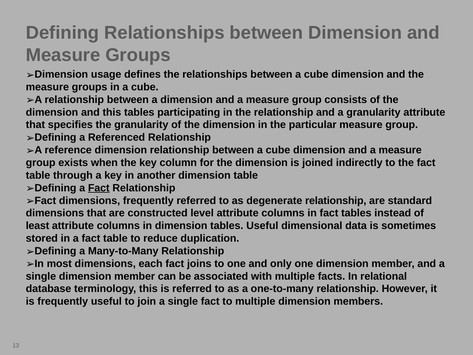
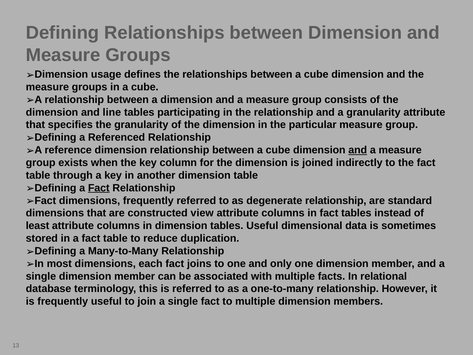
and this: this -> line
and at (358, 150) underline: none -> present
level: level -> view
